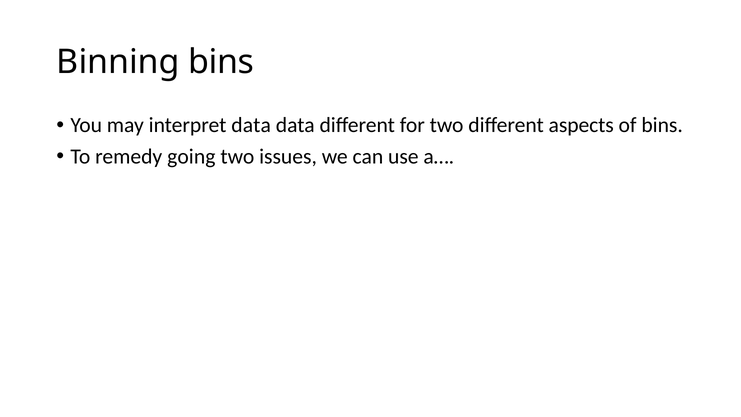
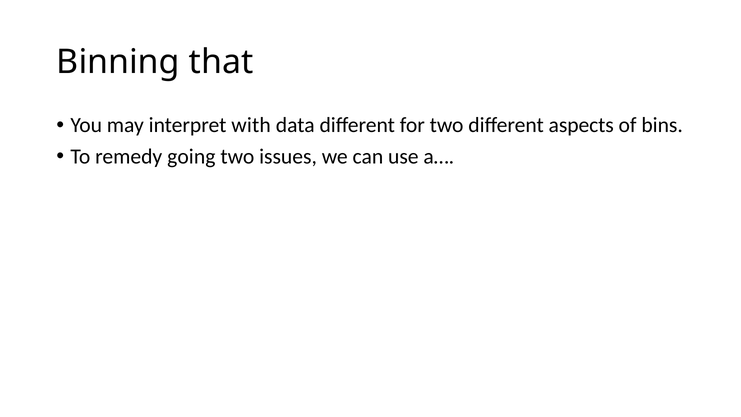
Binning bins: bins -> that
interpret data: data -> with
